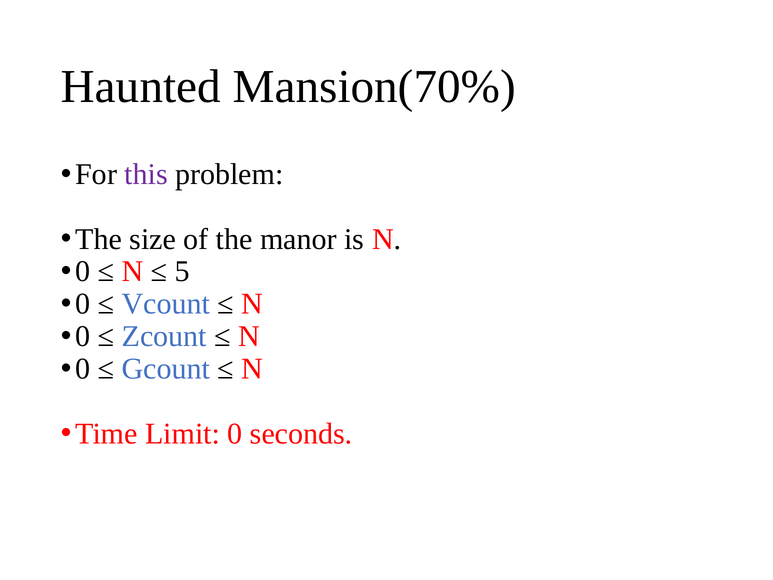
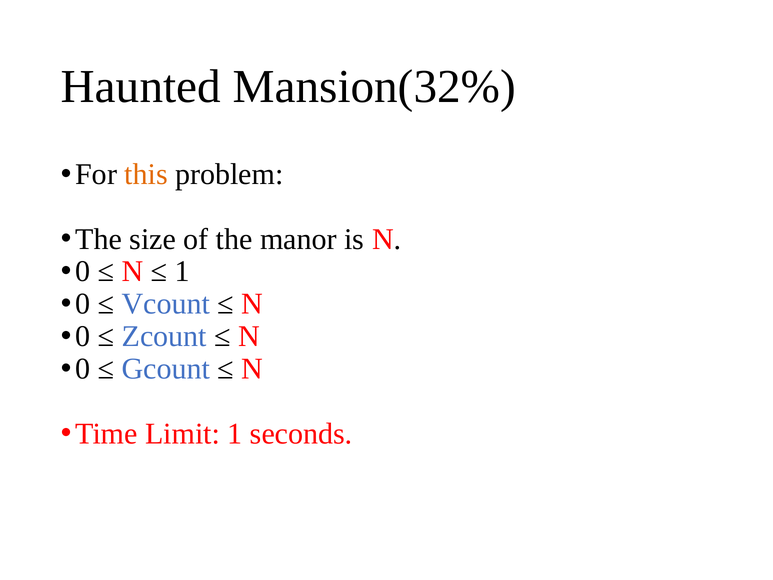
Mansion(70%: Mansion(70% -> Mansion(32%
this colour: purple -> orange
5 at (182, 271): 5 -> 1
Limit 0: 0 -> 1
